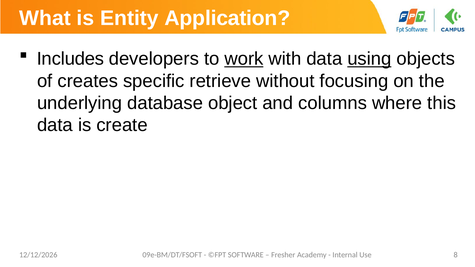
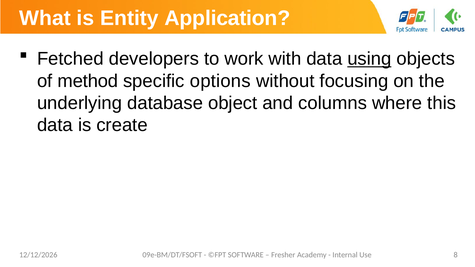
Includes: Includes -> Fetched
work underline: present -> none
creates: creates -> method
retrieve: retrieve -> options
